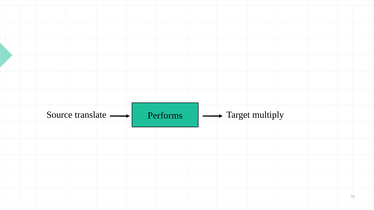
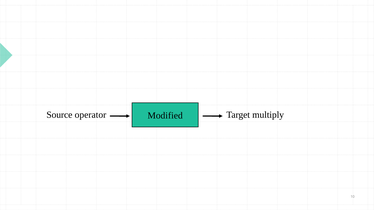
translate: translate -> operator
Performs: Performs -> Modified
